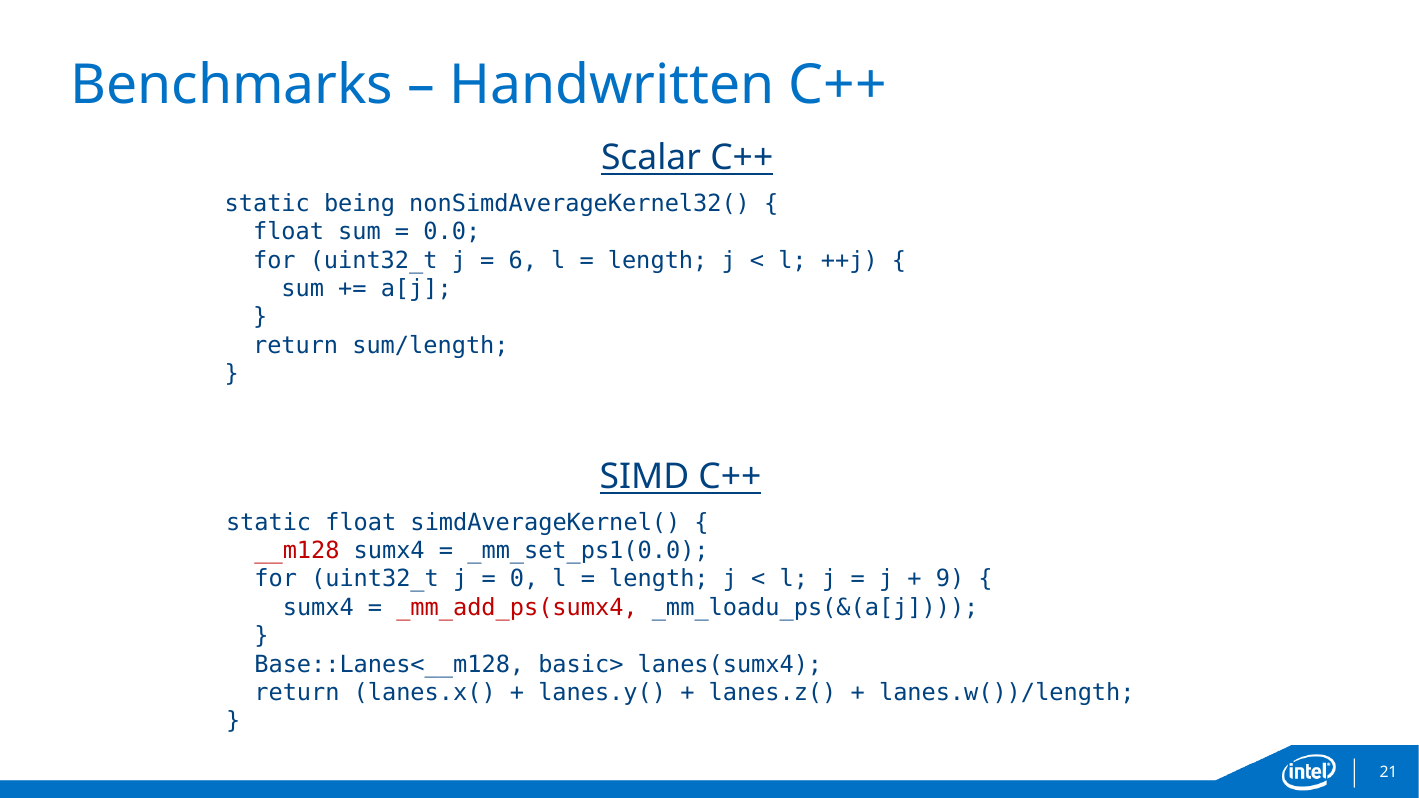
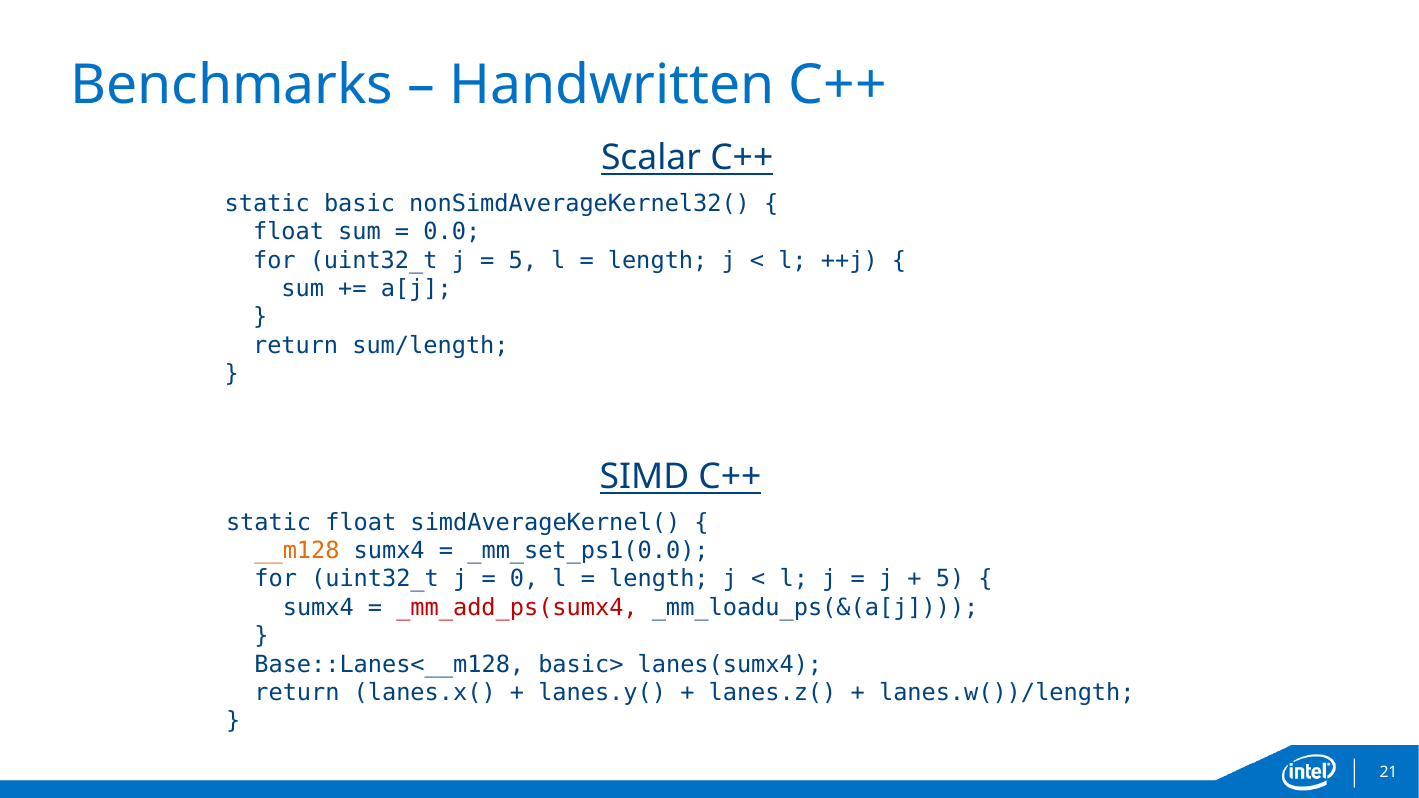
being: being -> basic
6 at (523, 261): 6 -> 5
__m128 colour: red -> orange
9 at (950, 579): 9 -> 5
